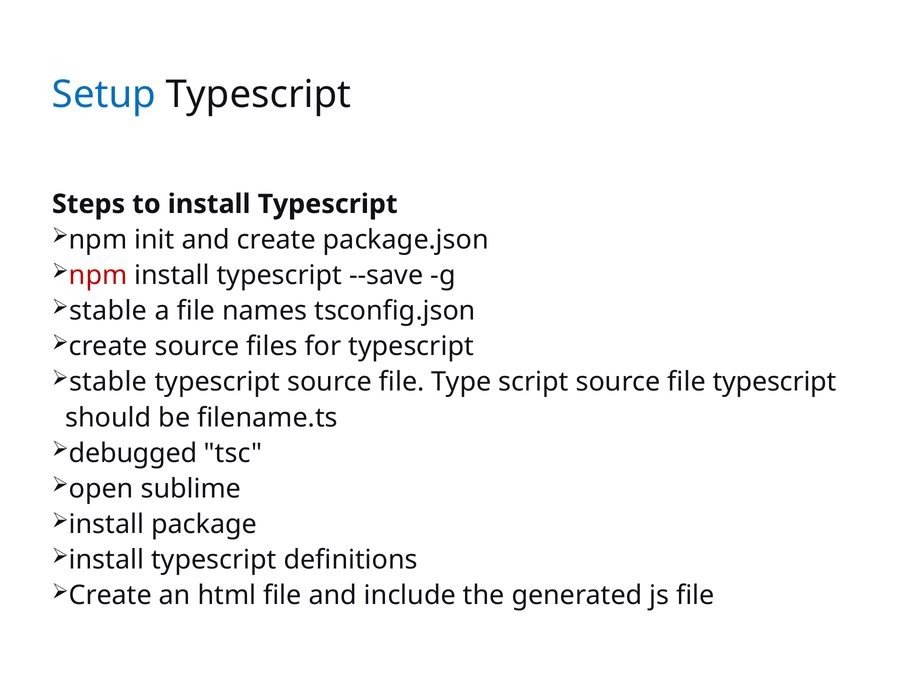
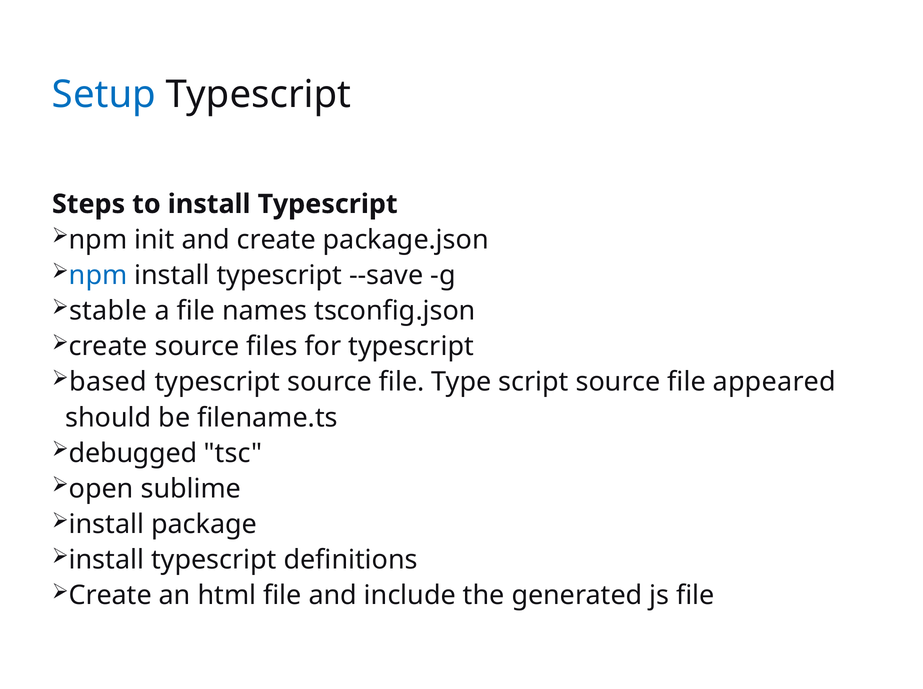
npm at (98, 276) colour: red -> blue
stable at (108, 382): stable -> based
file typescript: typescript -> appeared
